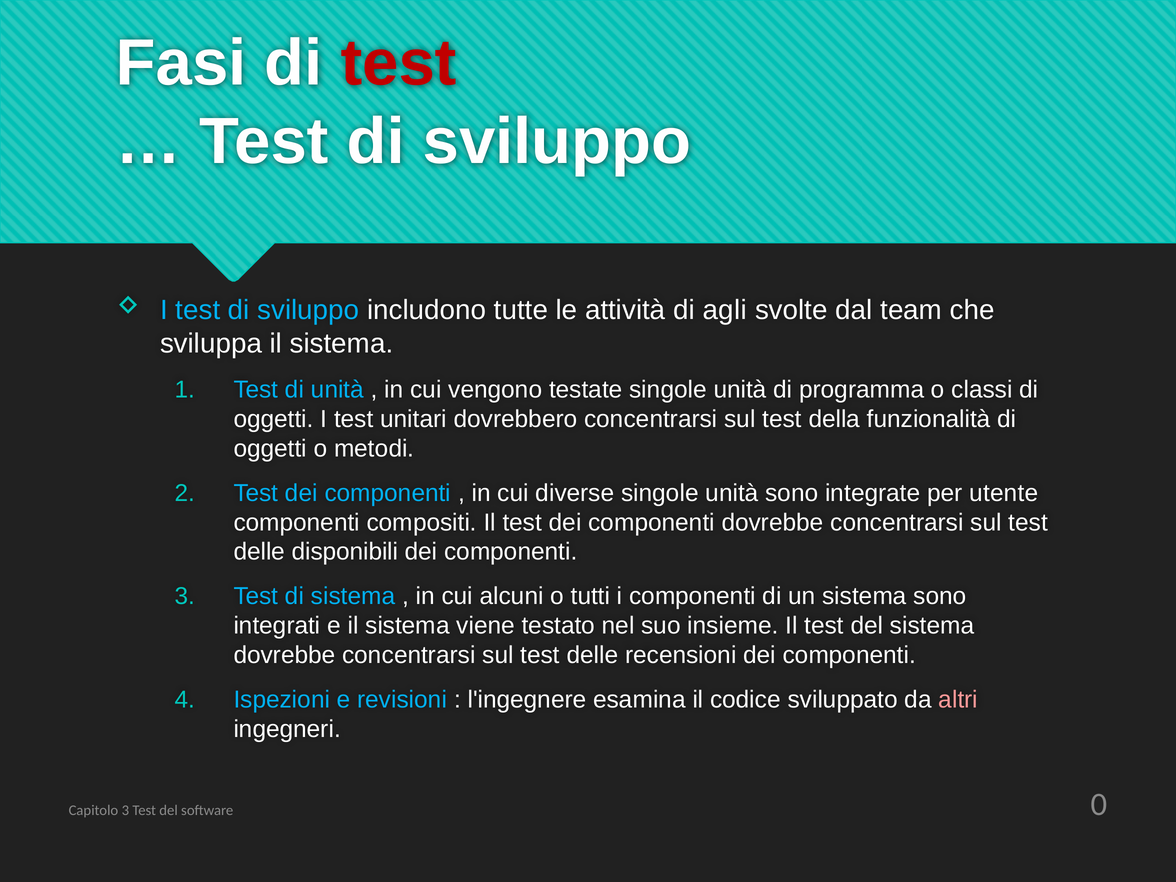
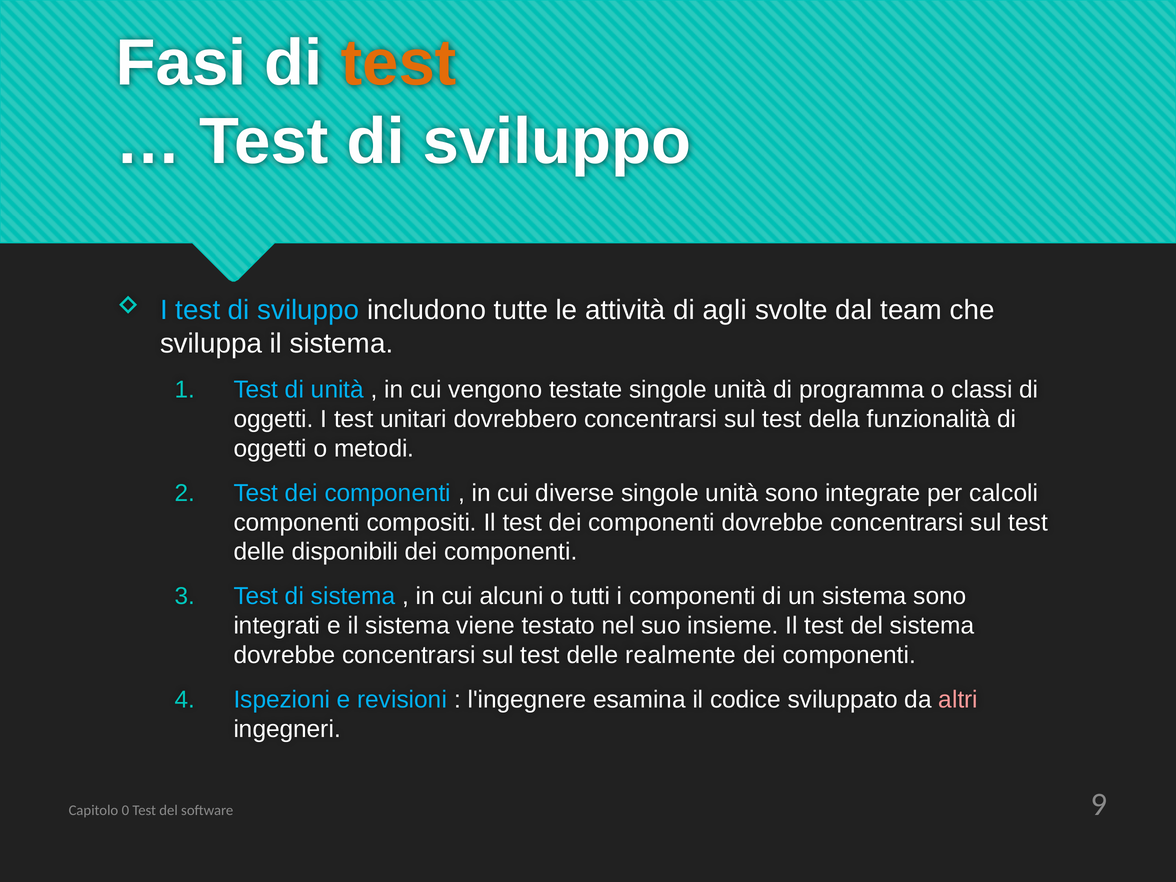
test at (399, 63) colour: red -> orange
utente: utente -> calcoli
recensioni: recensioni -> realmente
Capitolo 3: 3 -> 0
0: 0 -> 9
